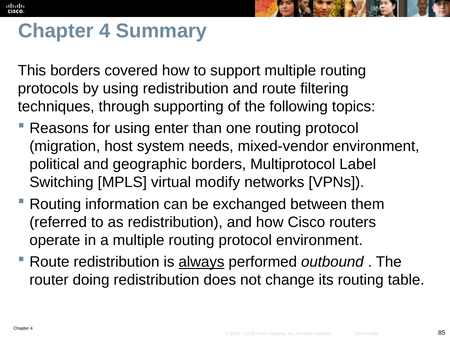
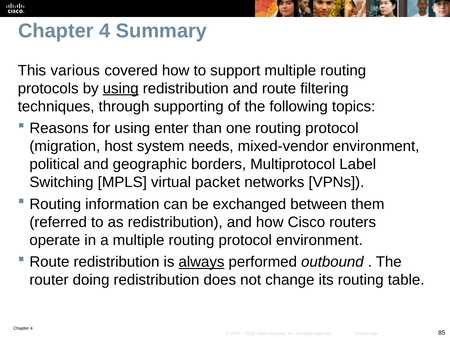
This borders: borders -> various
using at (121, 88) underline: none -> present
modify: modify -> packet
